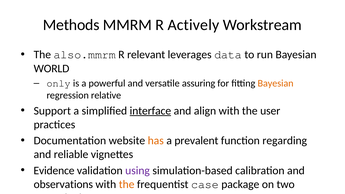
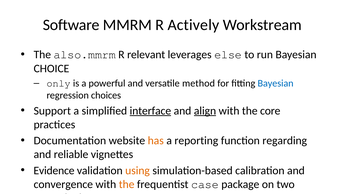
Methods: Methods -> Software
data: data -> else
WORLD: WORLD -> CHOICE
assuring: assuring -> method
Bayesian at (276, 83) colour: orange -> blue
relative: relative -> choices
align underline: none -> present
user: user -> core
prevalent: prevalent -> reporting
using colour: purple -> orange
observations: observations -> convergence
